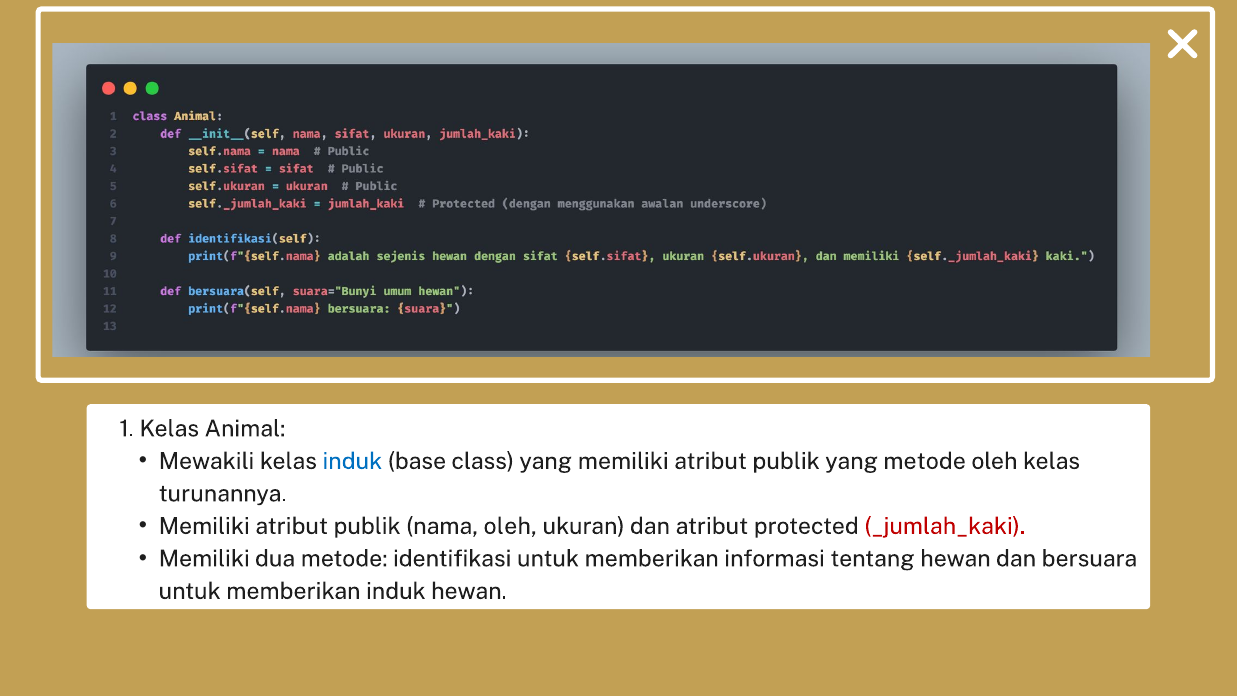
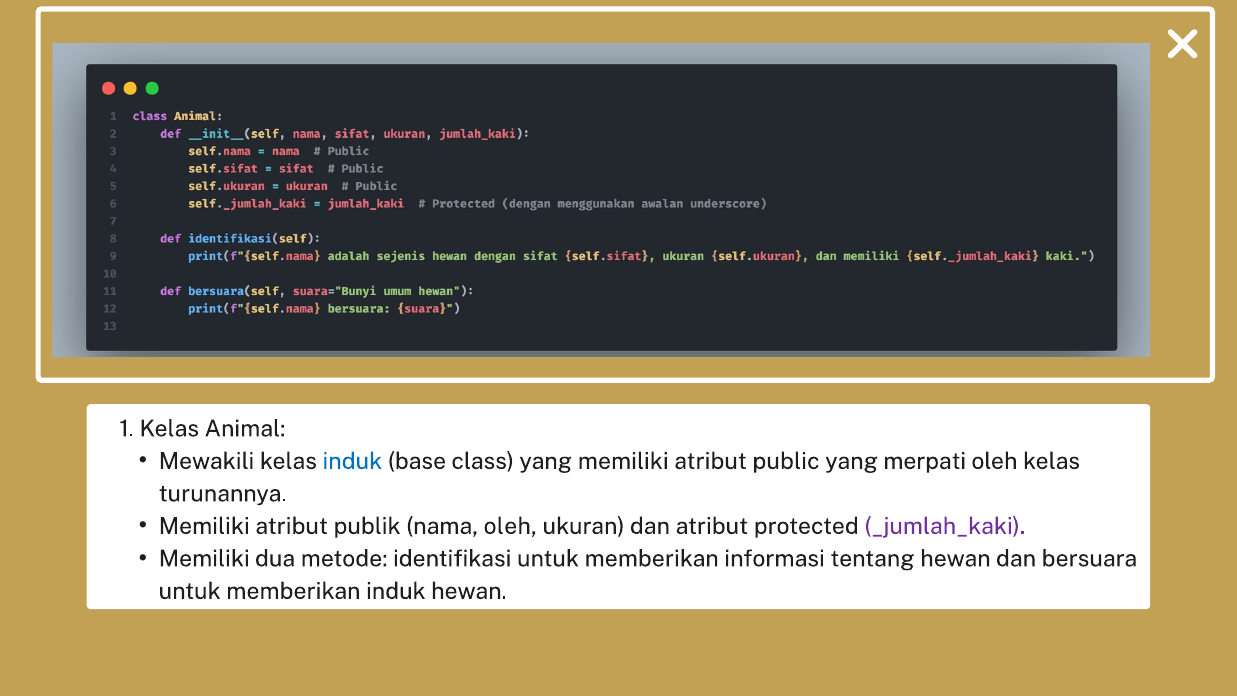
yang memiliki atribut publik: publik -> public
yang metode: metode -> merpati
_jumlah_kaki colour: red -> purple
